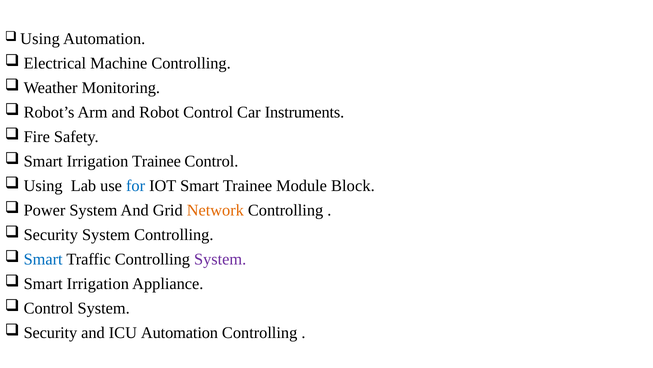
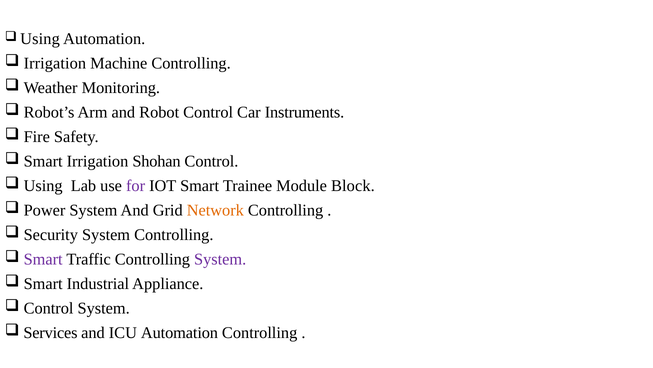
Electrical at (55, 63): Electrical -> Irrigation
Irrigation Trainee: Trainee -> Shohan
for colour: blue -> purple
Smart at (43, 259) colour: blue -> purple
Irrigation at (98, 283): Irrigation -> Industrial
Security at (50, 332): Security -> Services
